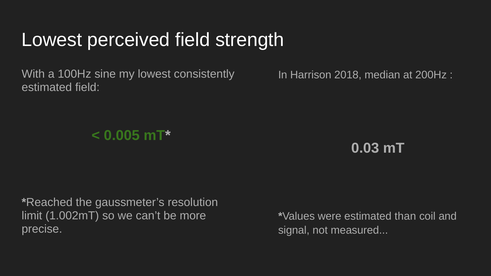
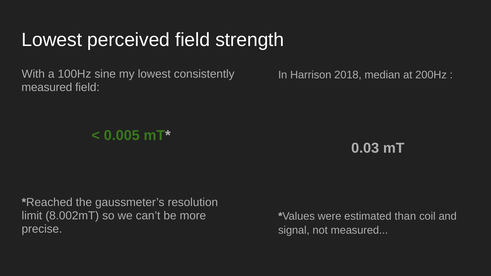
estimated at (47, 87): estimated -> measured
1.002mT: 1.002mT -> 8.002mT
